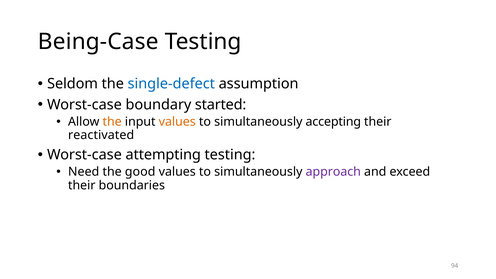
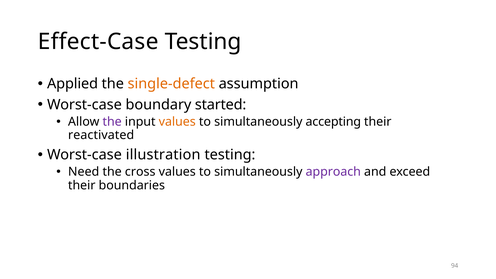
Being-Case: Being-Case -> Effect-Case
Seldom: Seldom -> Applied
single-defect colour: blue -> orange
the at (112, 122) colour: orange -> purple
attempting: attempting -> illustration
good: good -> cross
